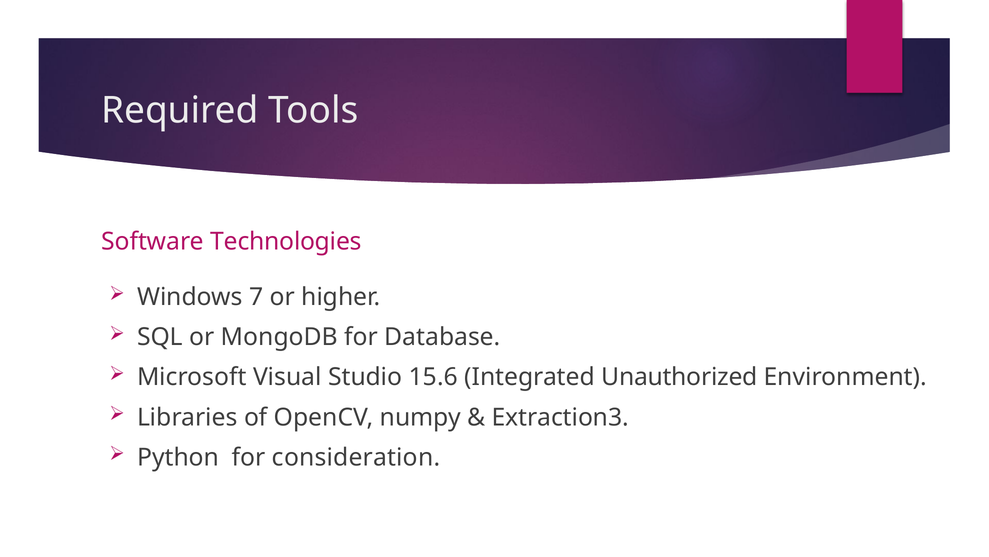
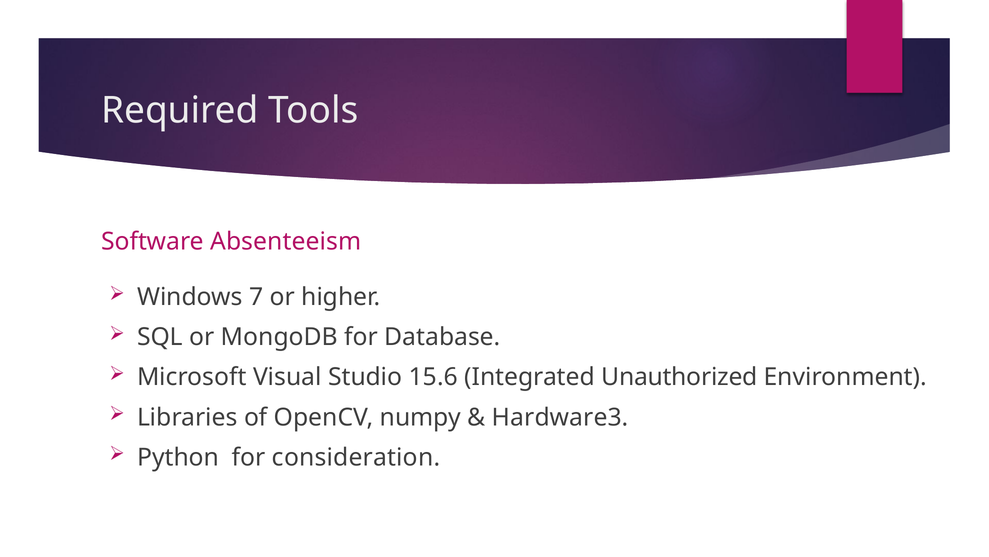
Technologies: Technologies -> Absenteeism
Extraction3: Extraction3 -> Hardware3
